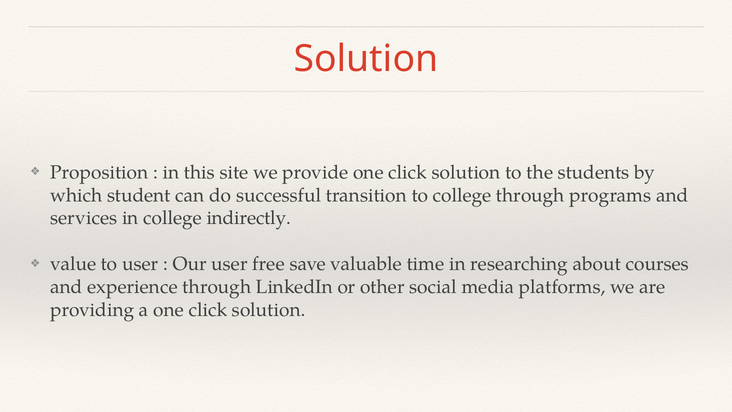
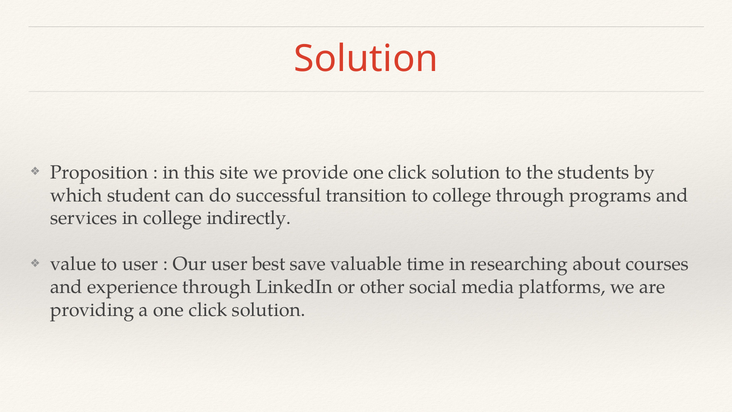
free: free -> best
